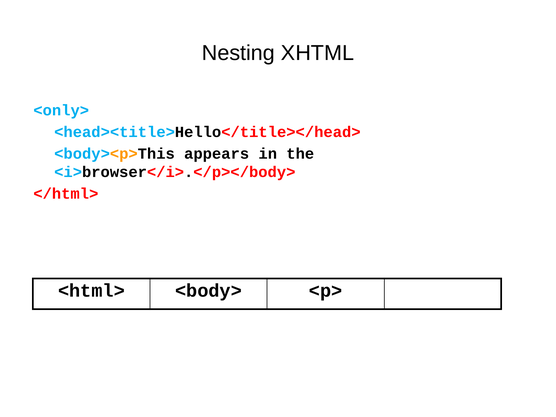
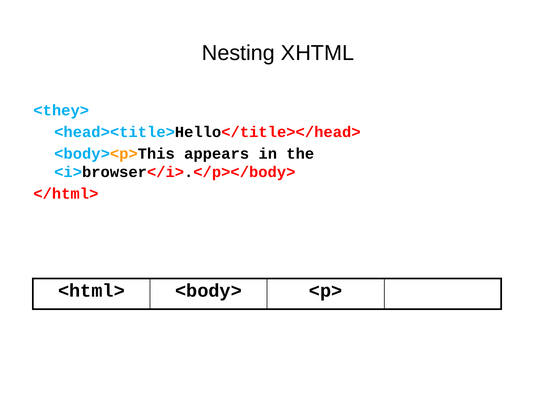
<only>: <only> -> <they>
